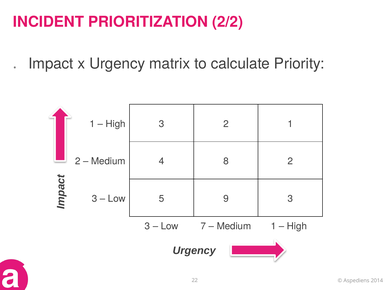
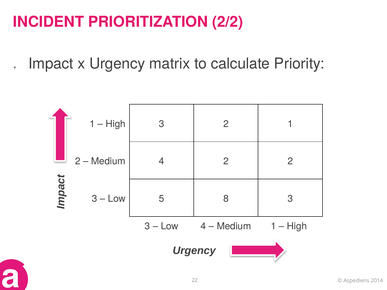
4 8: 8 -> 2
9: 9 -> 8
Low 7: 7 -> 4
